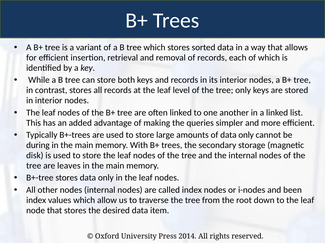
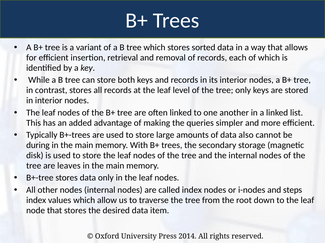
of data only: only -> also
been: been -> steps
